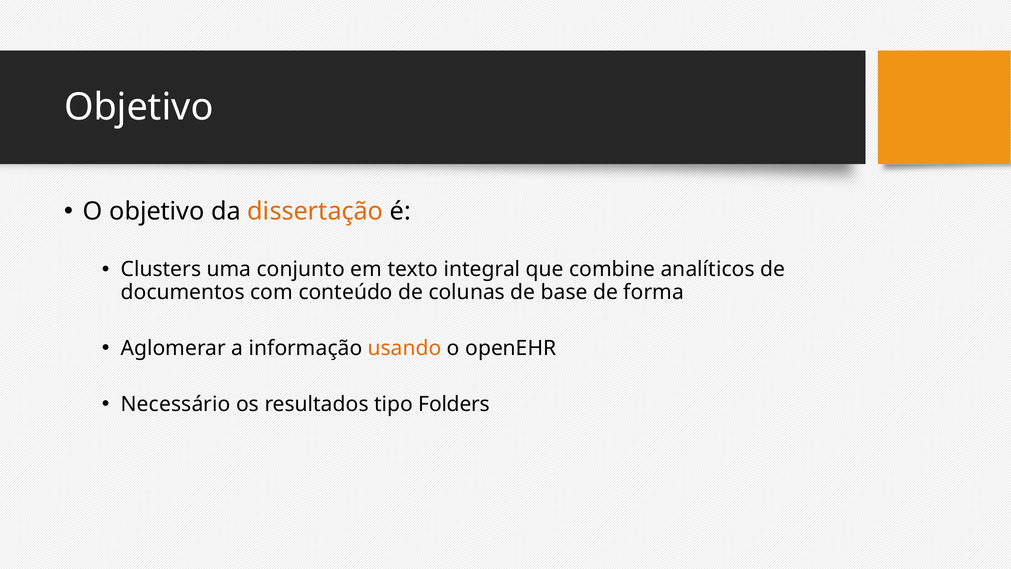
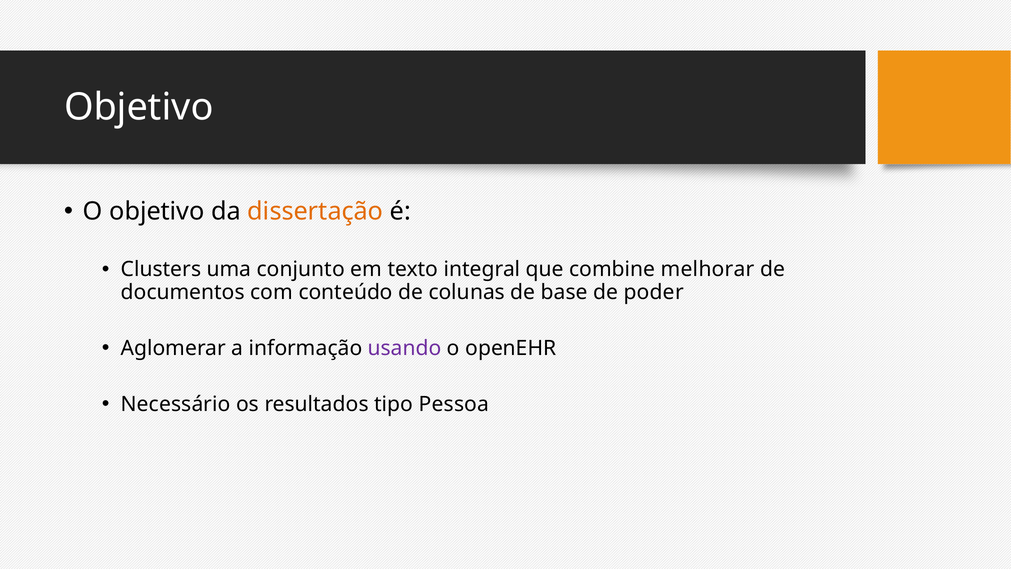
analíticos: analíticos -> melhorar
forma: forma -> poder
usando colour: orange -> purple
Folders: Folders -> Pessoa
